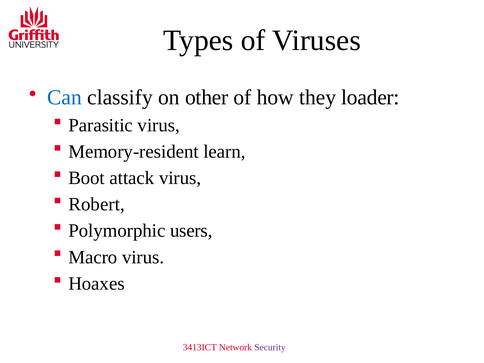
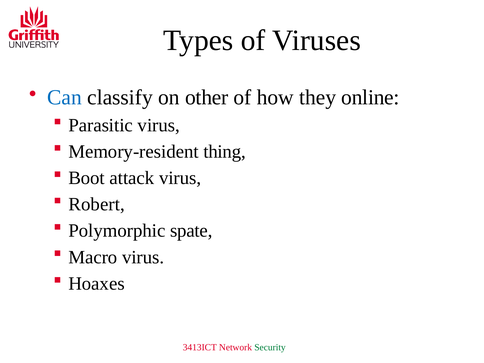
loader: loader -> online
learn: learn -> thing
users: users -> spate
Security colour: purple -> green
